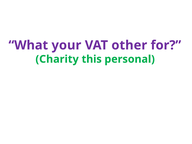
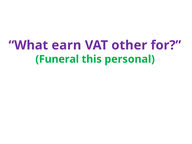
your: your -> earn
Charity: Charity -> Funeral
